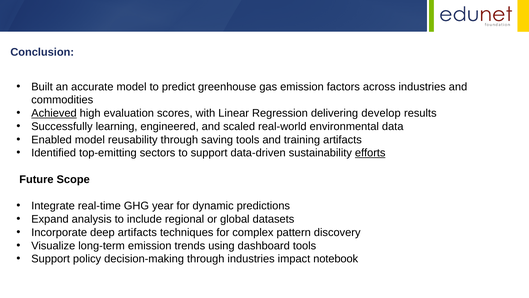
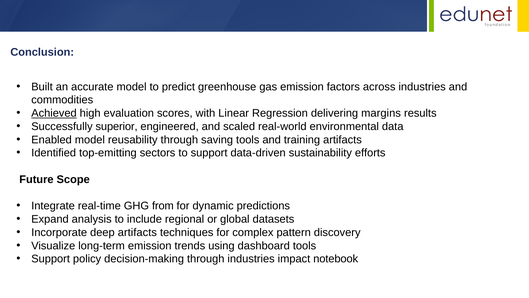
develop: develop -> margins
learning: learning -> superior
efforts underline: present -> none
year: year -> from
